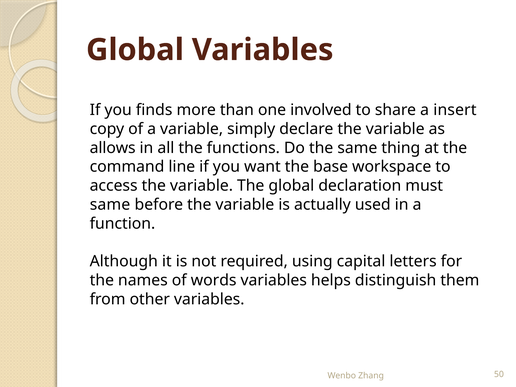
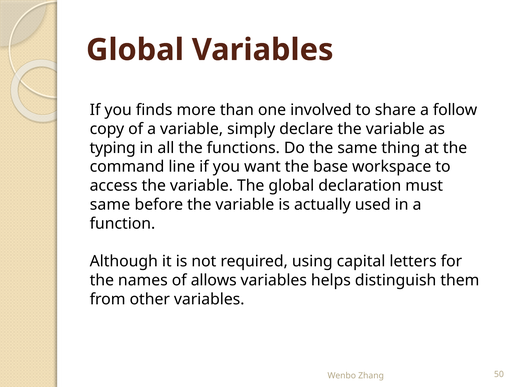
insert: insert -> follow
allows: allows -> typing
words: words -> allows
